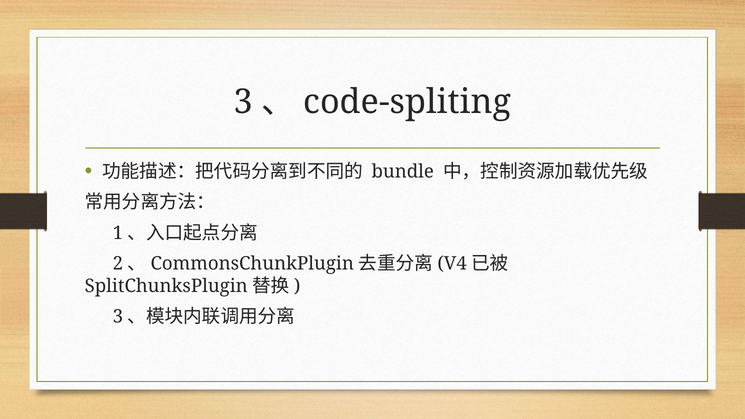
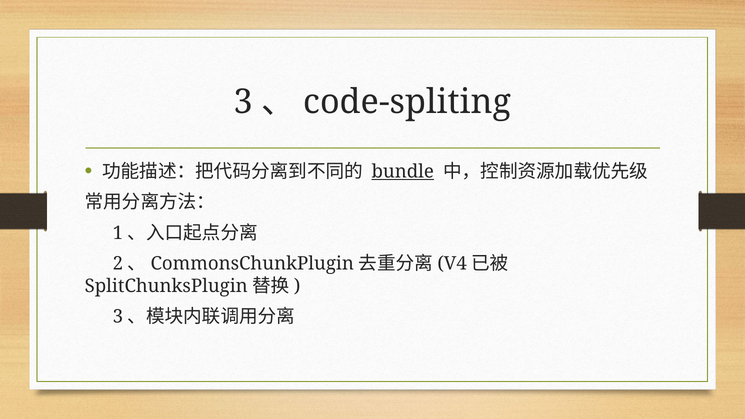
bundle underline: none -> present
